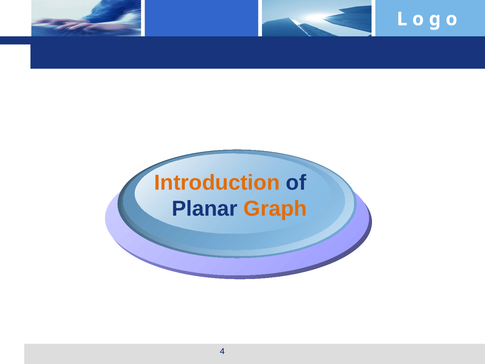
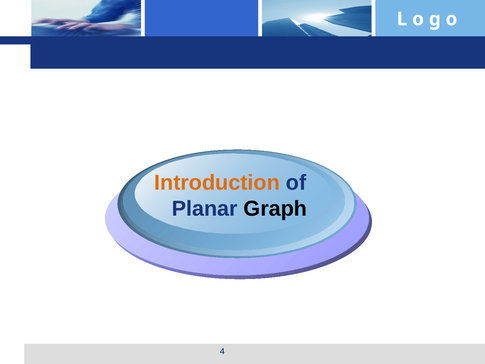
Graph colour: orange -> black
